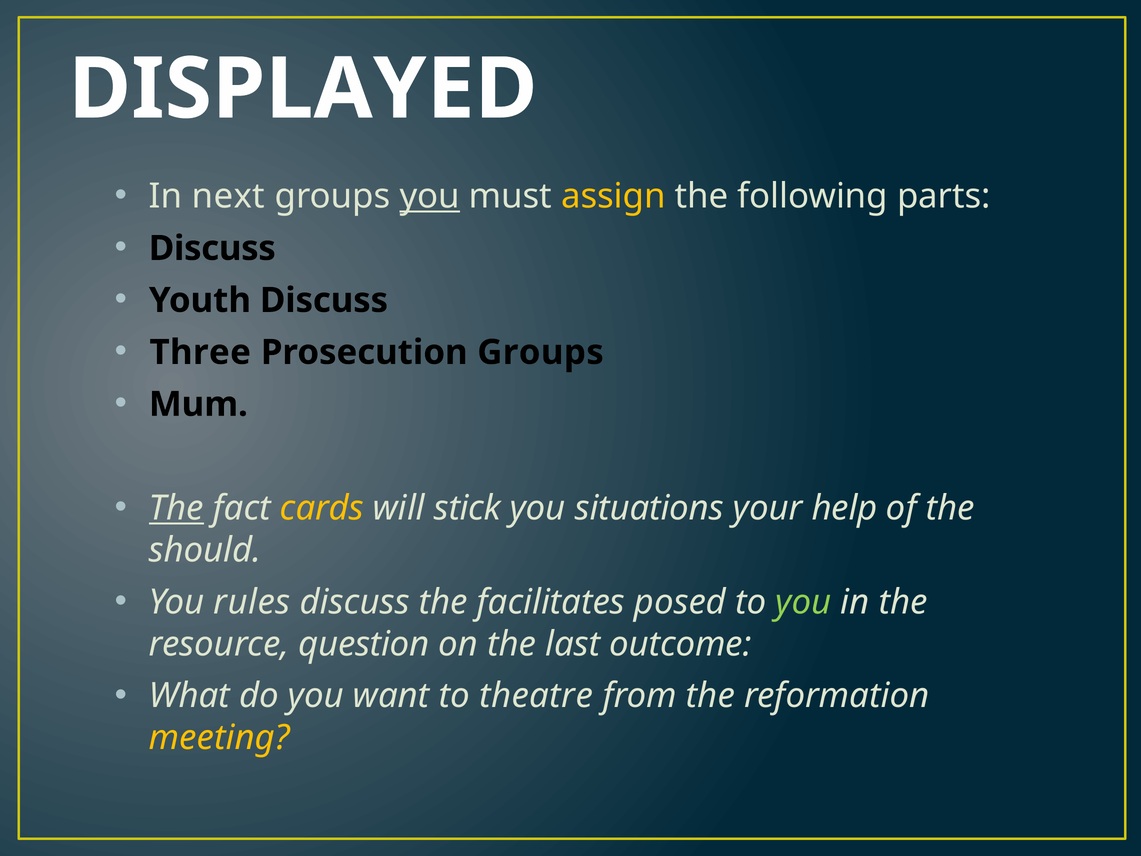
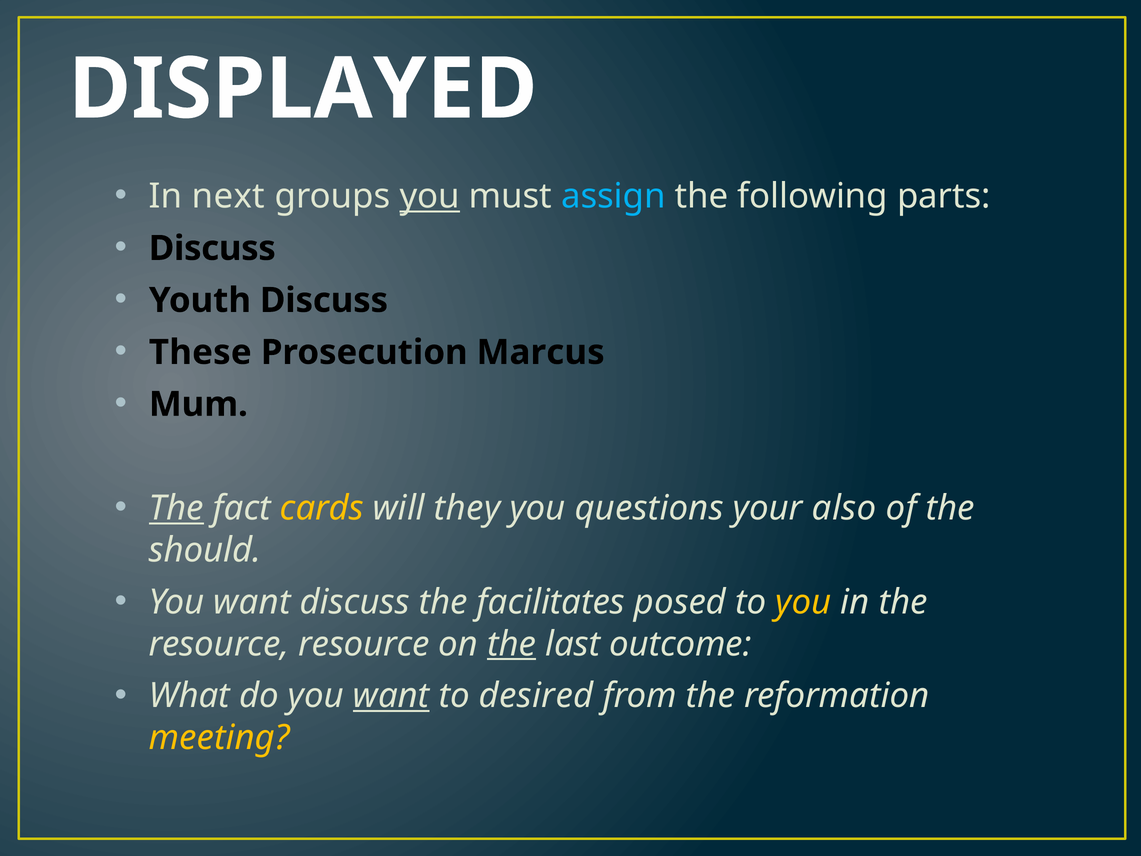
assign colour: yellow -> light blue
Three: Three -> These
Prosecution Groups: Groups -> Marcus
stick: stick -> they
situations: situations -> questions
help: help -> also
rules at (252, 602): rules -> want
you at (803, 602) colour: light green -> yellow
resource question: question -> resource
the at (512, 644) underline: none -> present
want at (391, 696) underline: none -> present
theatre: theatre -> desired
